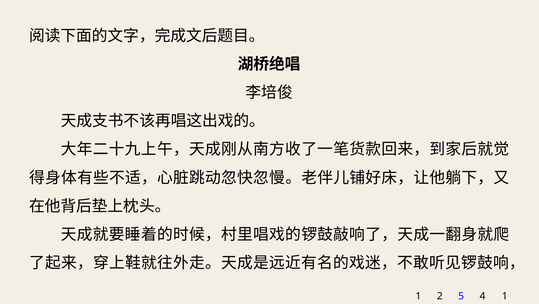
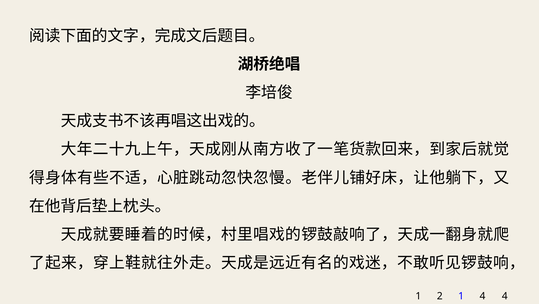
2 5: 5 -> 1
4 1: 1 -> 4
